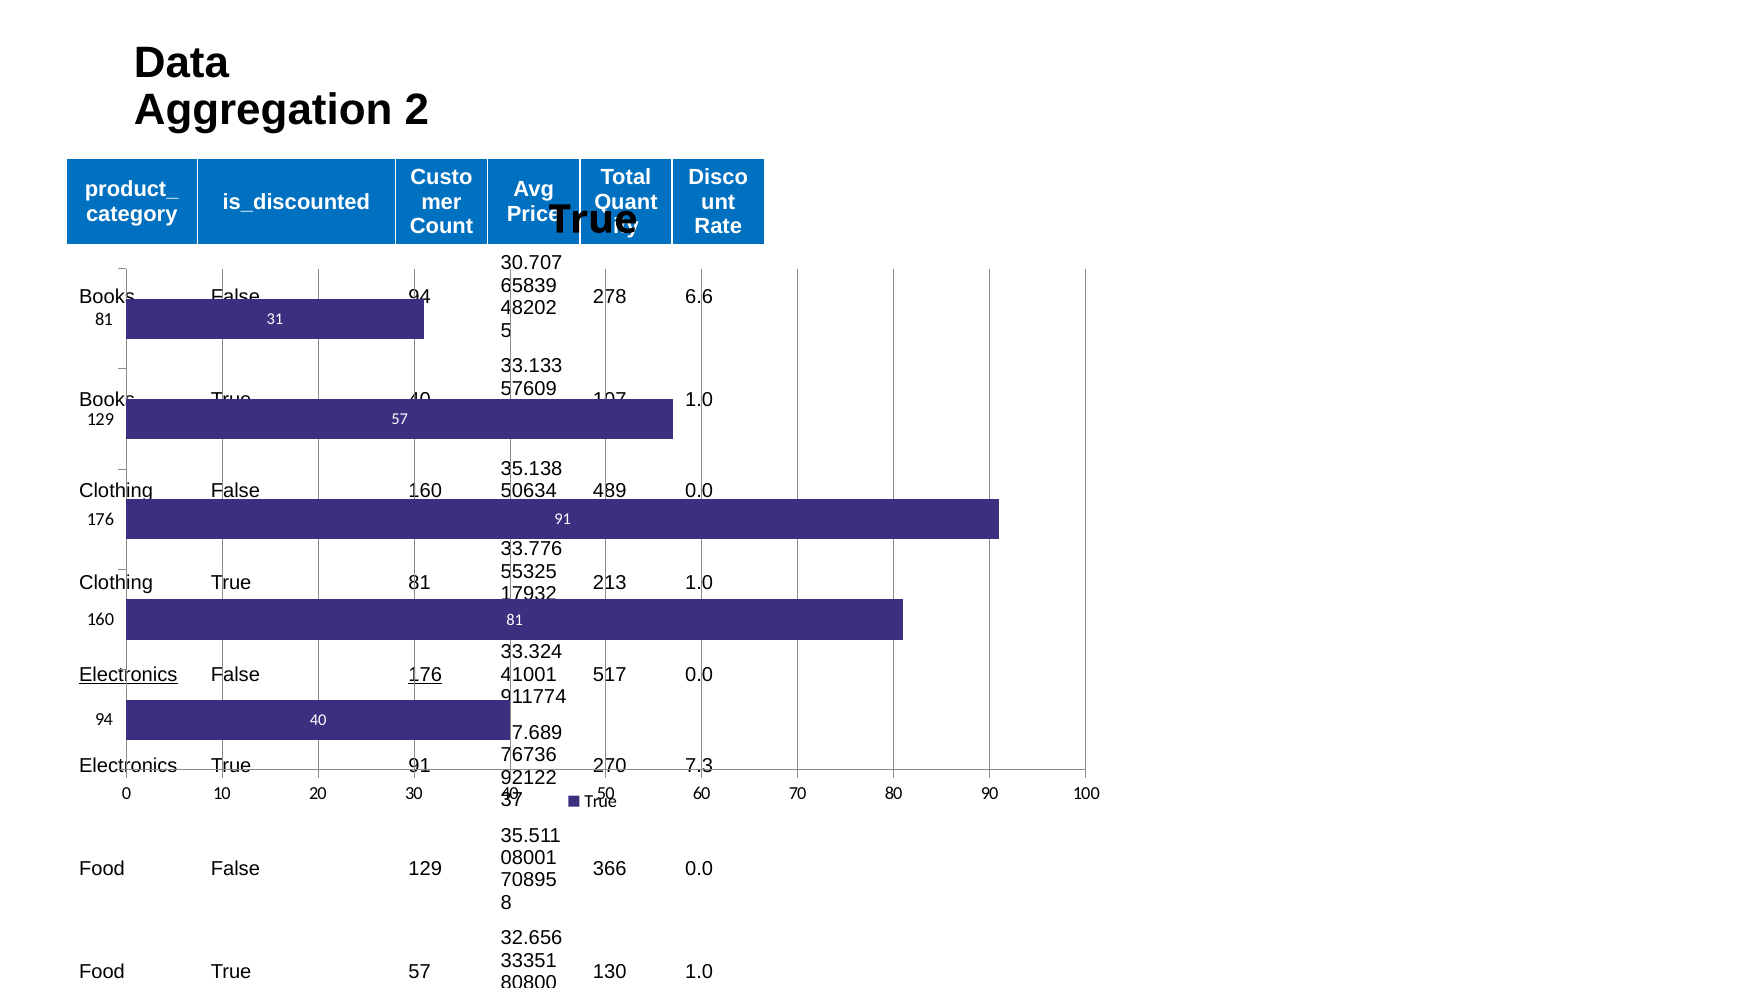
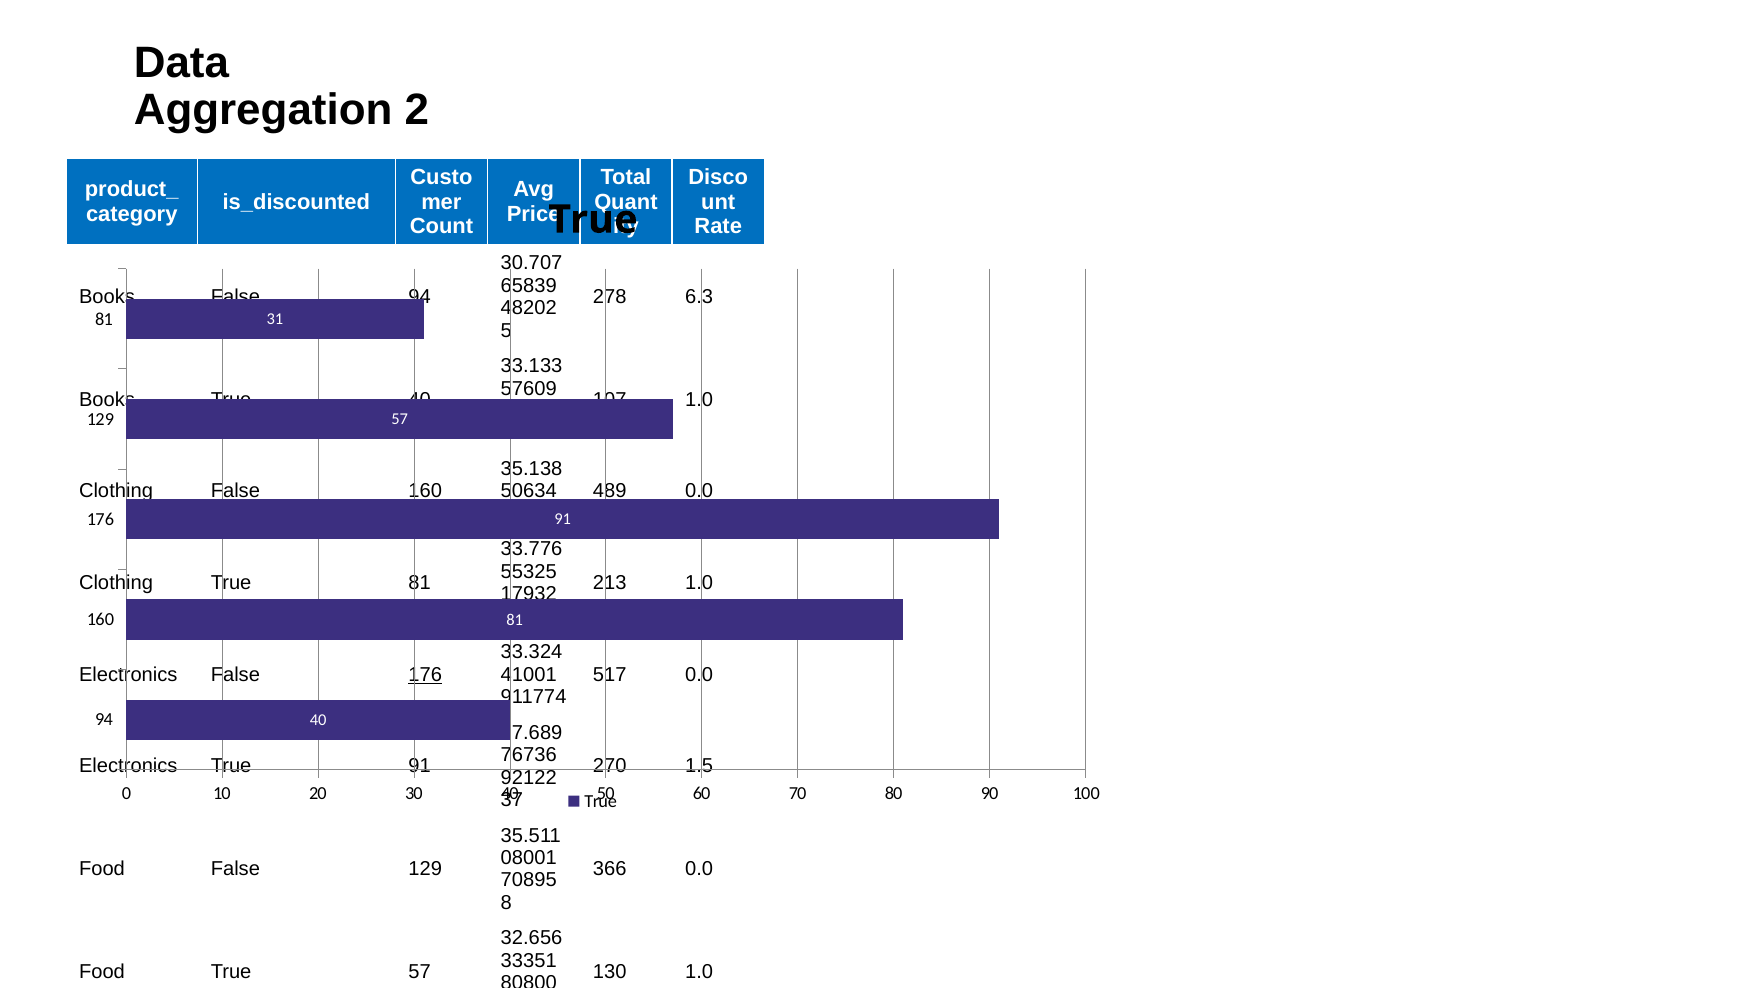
6.6: 6.6 -> 6.3
Electronics at (128, 675) underline: present -> none
7.3: 7.3 -> 1.5
